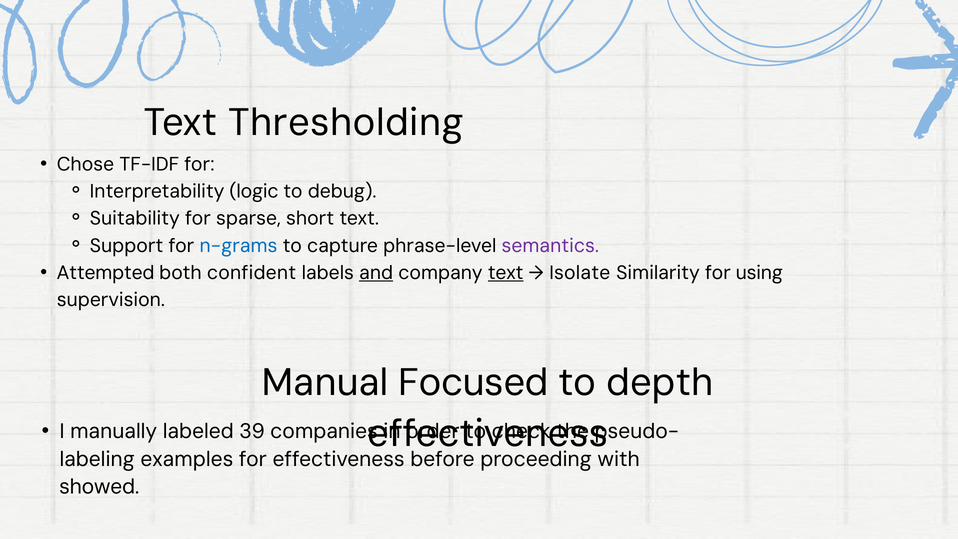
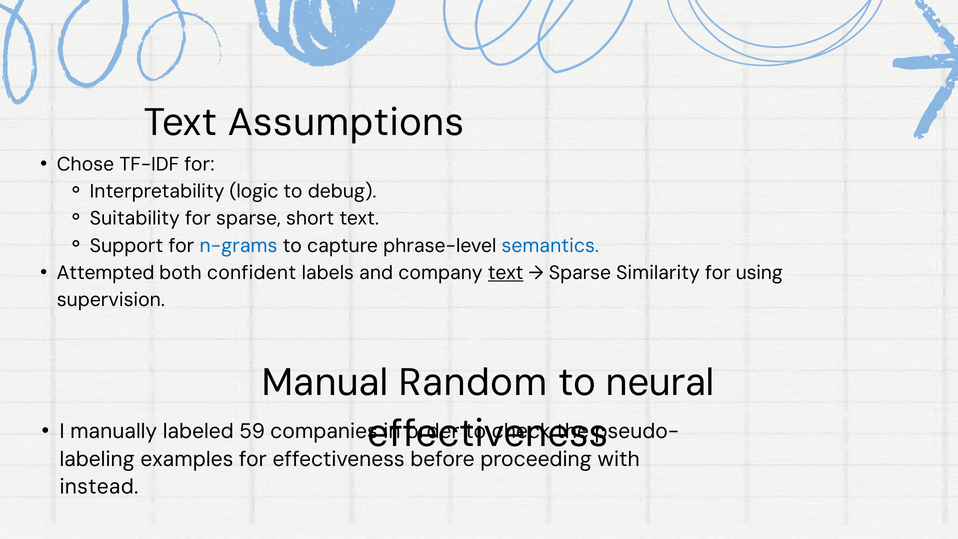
Thresholding: Thresholding -> Assumptions
semantics colour: purple -> blue
and underline: present -> none
Isolate at (580, 273): Isolate -> Sparse
Focused: Focused -> Random
depth: depth -> neural
39: 39 -> 59
showed: showed -> instead
